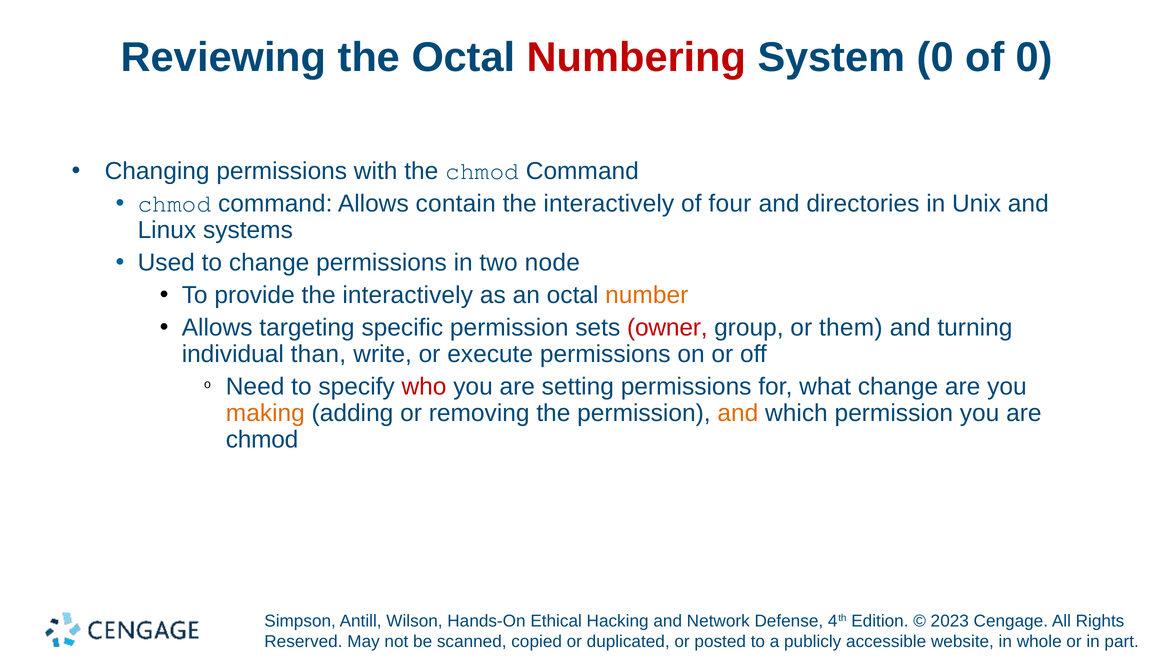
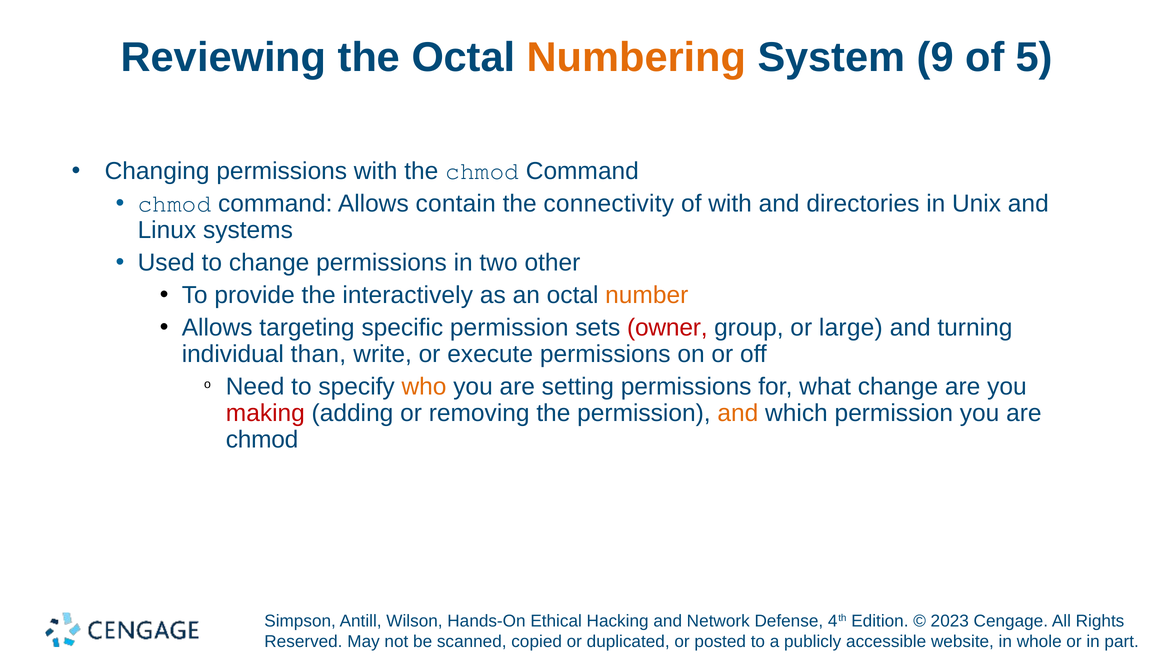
Numbering colour: red -> orange
System 0: 0 -> 9
of 0: 0 -> 5
interactively at (609, 204): interactively -> connectivity
of four: four -> with
node: node -> other
them: them -> large
who colour: red -> orange
making colour: orange -> red
